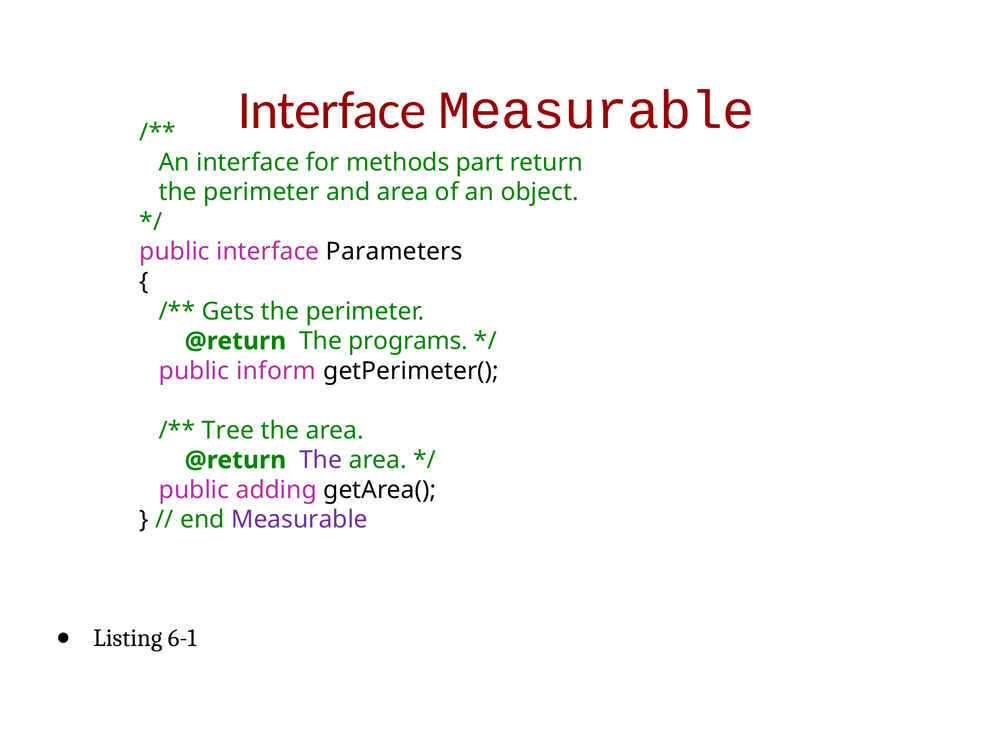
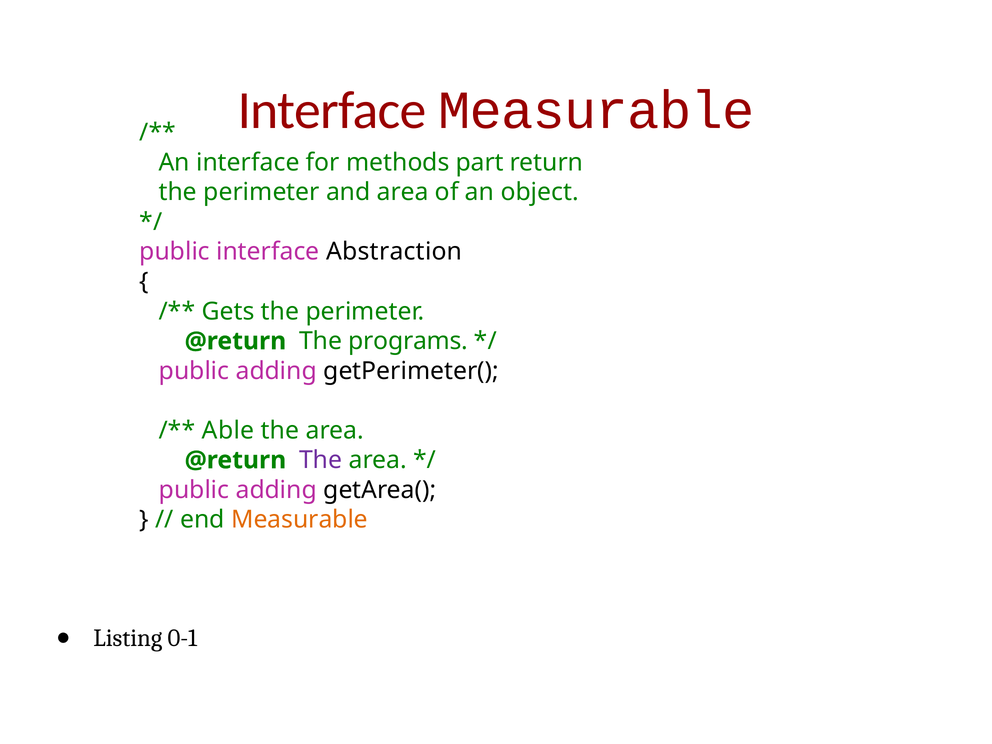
Parameters: Parameters -> Abstraction
inform at (276, 371): inform -> adding
Tree: Tree -> Able
Measurable at (300, 520) colour: purple -> orange
6-1: 6-1 -> 0-1
